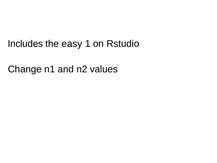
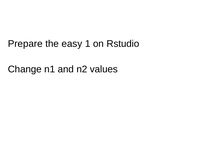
Includes: Includes -> Prepare
